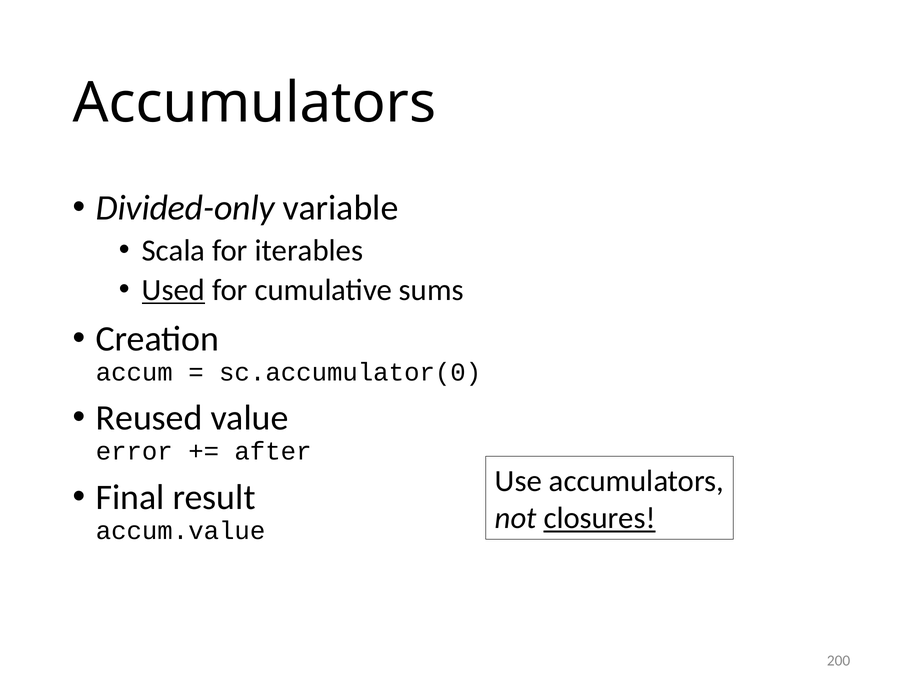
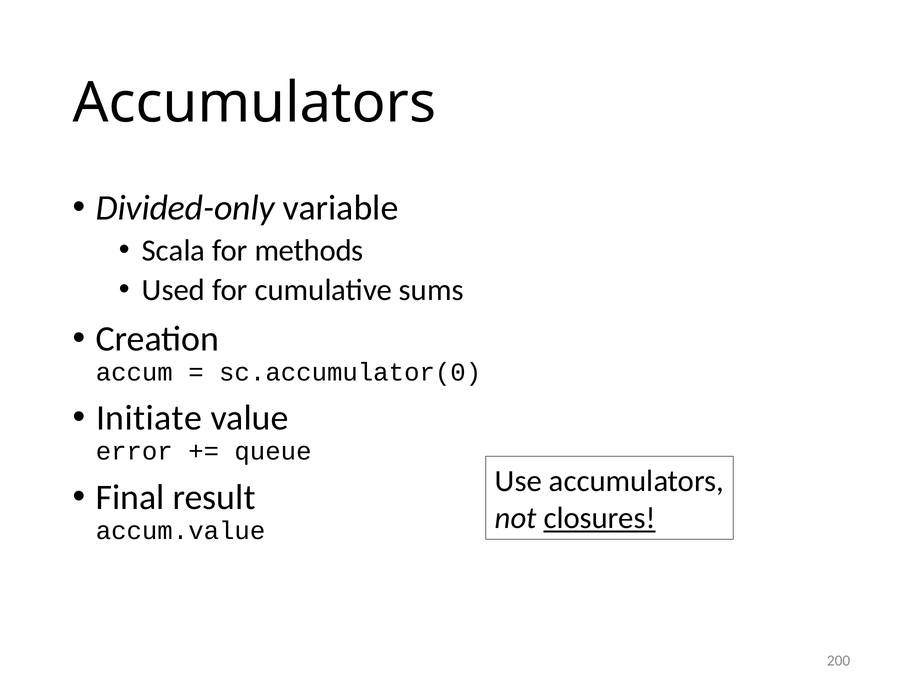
iterables: iterables -> methods
Used underline: present -> none
Reused: Reused -> Initiate
after: after -> queue
